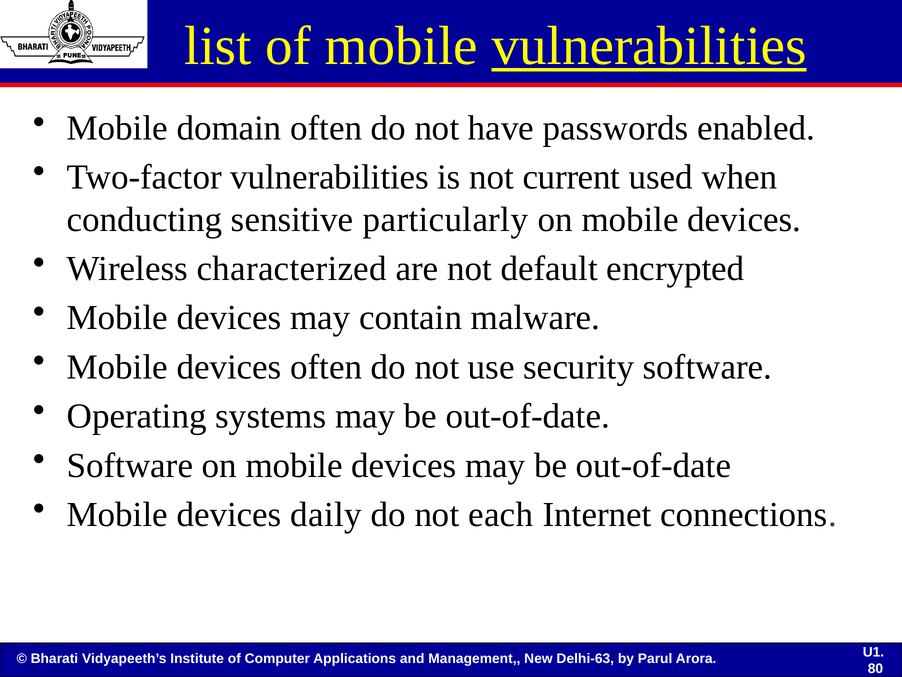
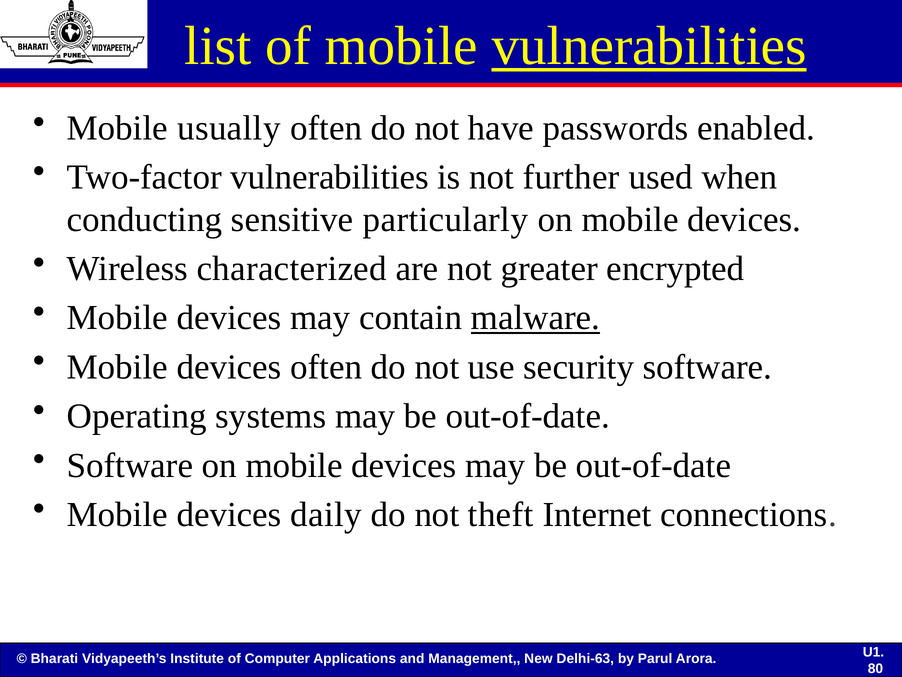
domain: domain -> usually
current: current -> further
default: default -> greater
malware underline: none -> present
each: each -> theft
